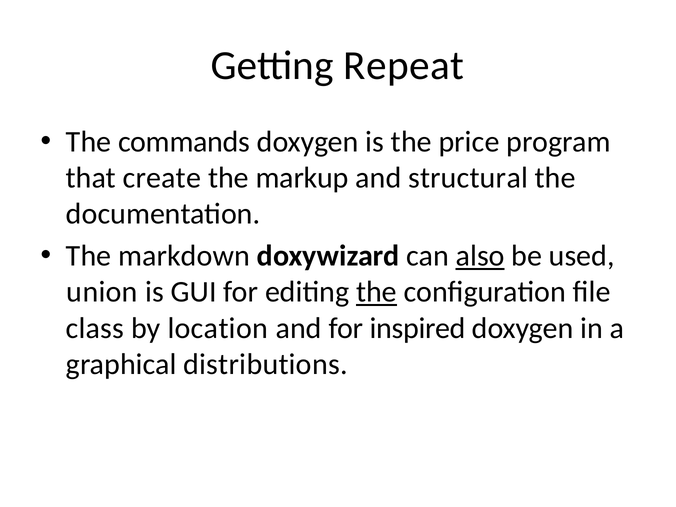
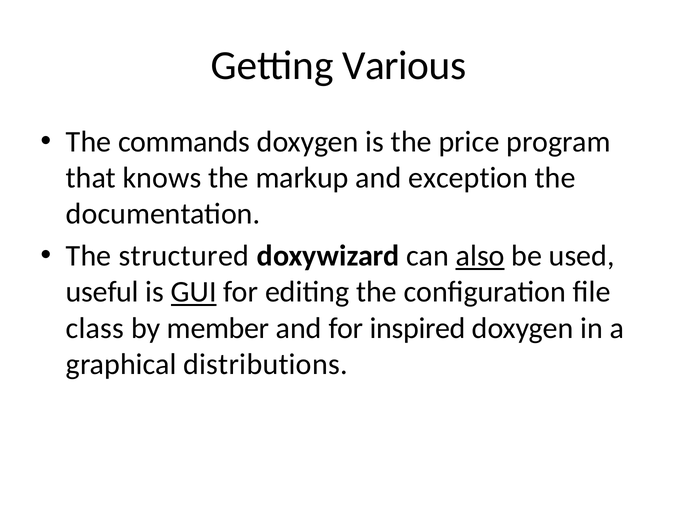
Repeat: Repeat -> Various
create: create -> knows
structural: structural -> exception
markdown: markdown -> structured
union: union -> useful
GUI underline: none -> present
the at (377, 292) underline: present -> none
location: location -> member
